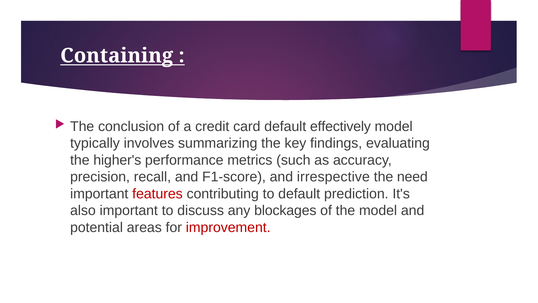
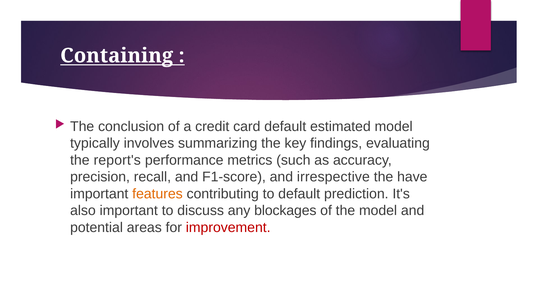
effectively: effectively -> estimated
higher's: higher's -> report's
need: need -> have
features colour: red -> orange
